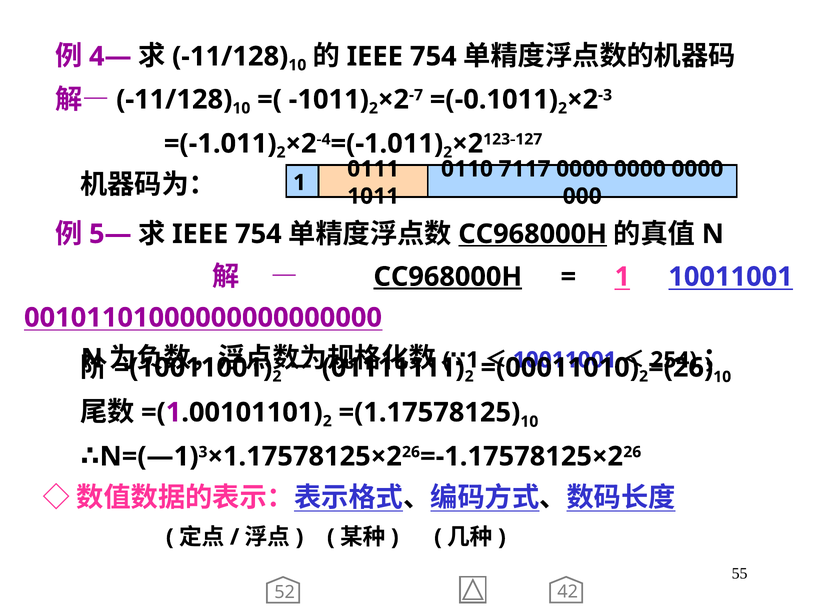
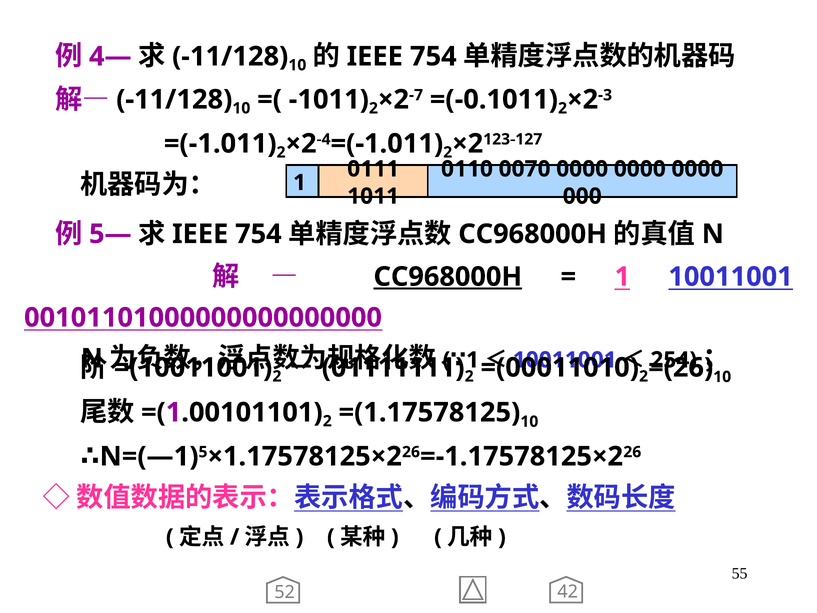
7117: 7117 -> 0070
CC968000H at (533, 234) underline: present -> none
3: 3 -> 5
